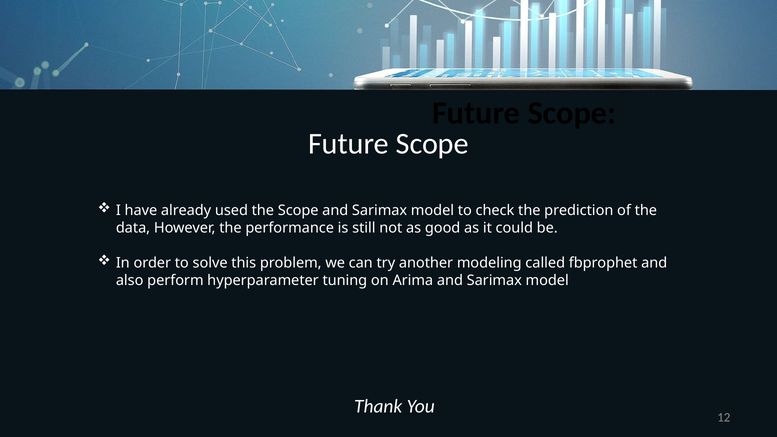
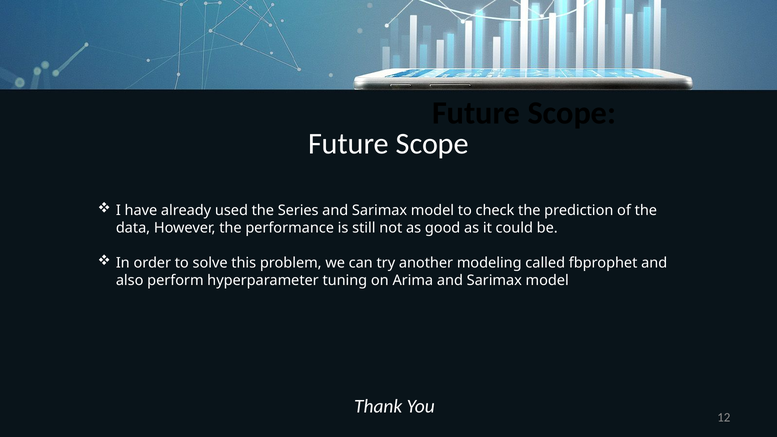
the Scope: Scope -> Series
